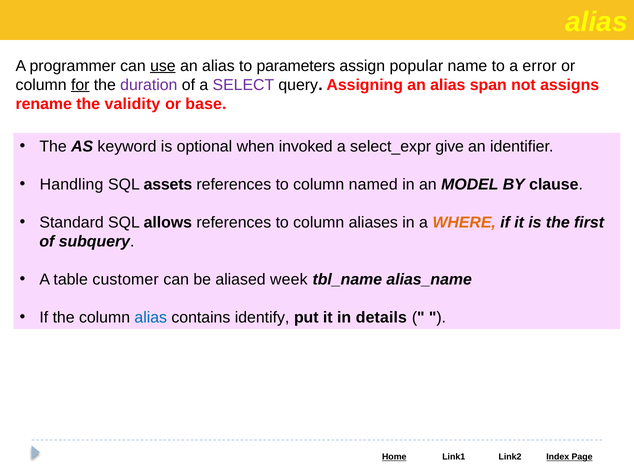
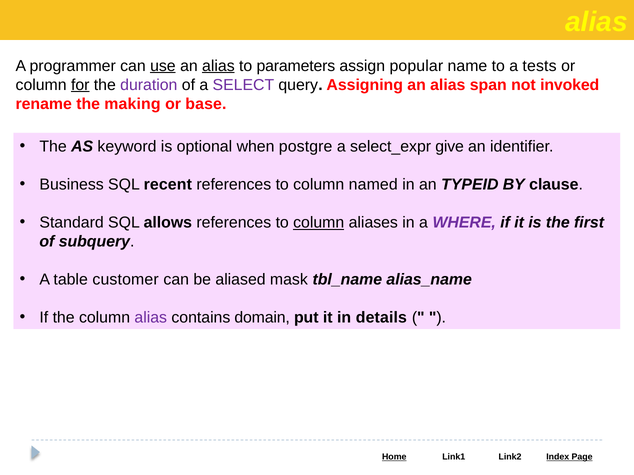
alias at (218, 66) underline: none -> present
error: error -> tests
assigns: assigns -> invoked
validity: validity -> making
invoked: invoked -> postgre
Handling: Handling -> Business
assets: assets -> recent
MODEL: MODEL -> TYPEID
column at (319, 223) underline: none -> present
WHERE colour: orange -> purple
week: week -> mask
alias at (151, 318) colour: blue -> purple
identify: identify -> domain
